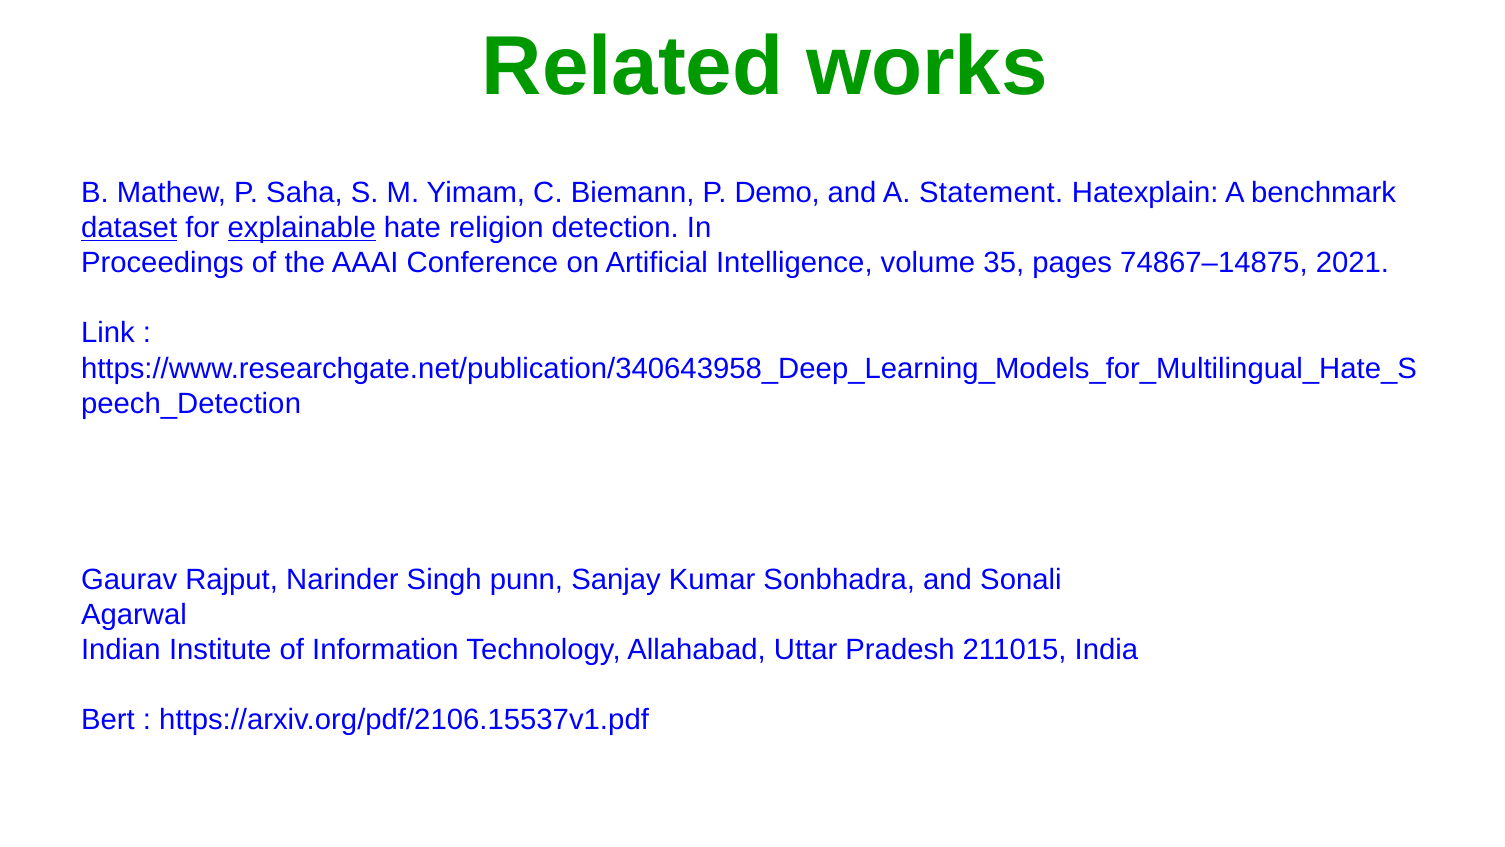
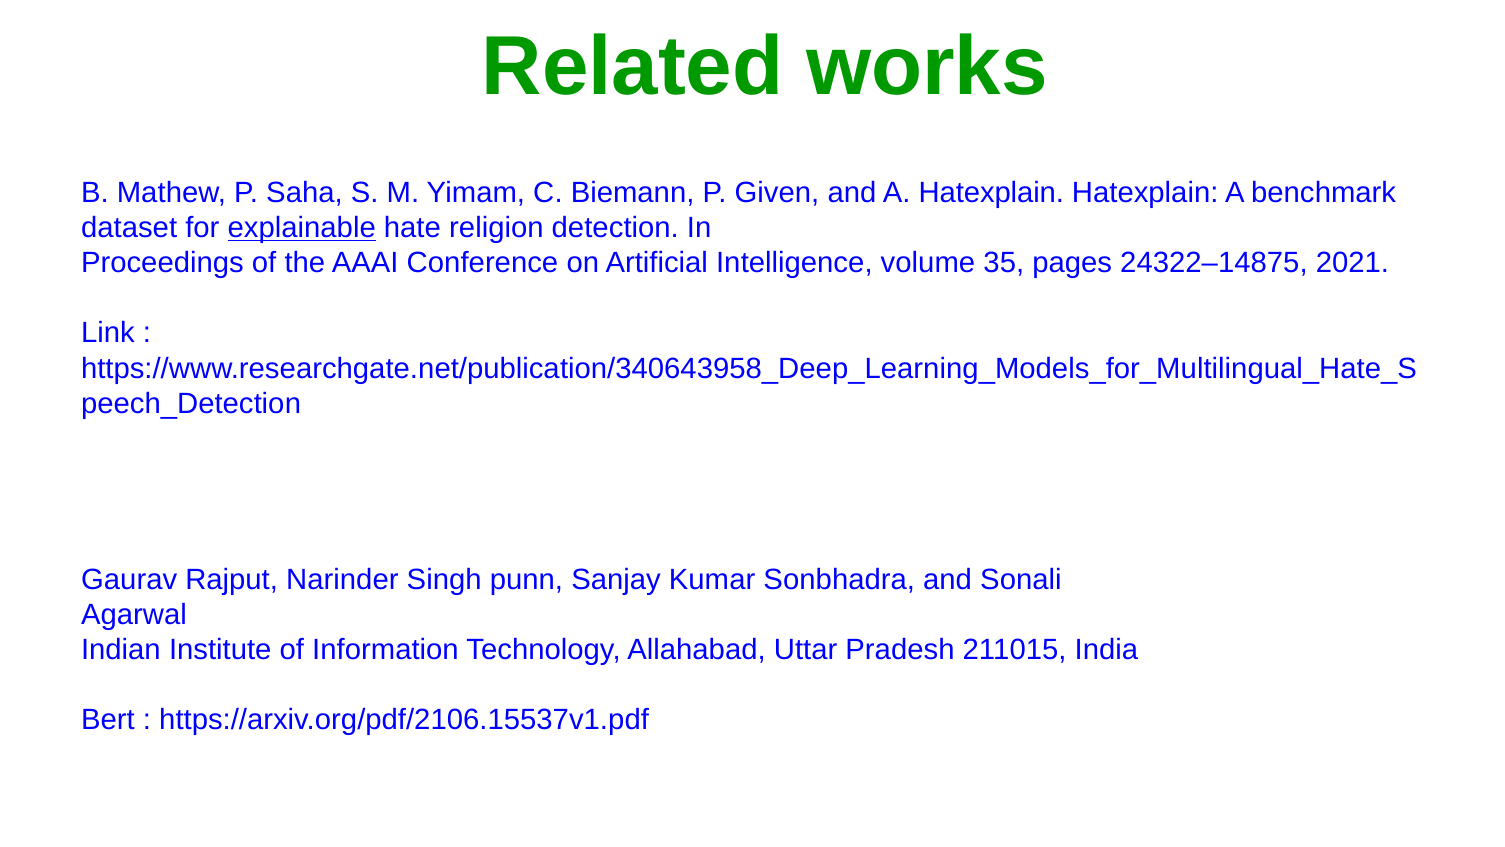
Demo: Demo -> Given
A Statement: Statement -> Hatexplain
dataset underline: present -> none
74867–14875: 74867–14875 -> 24322–14875
